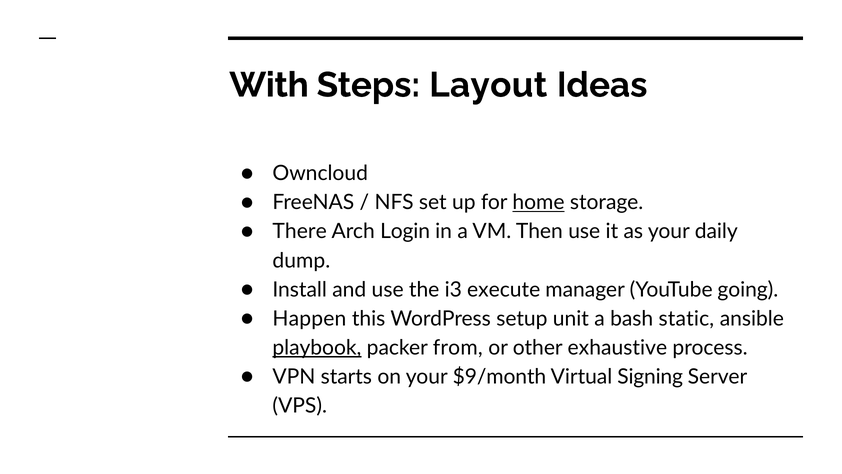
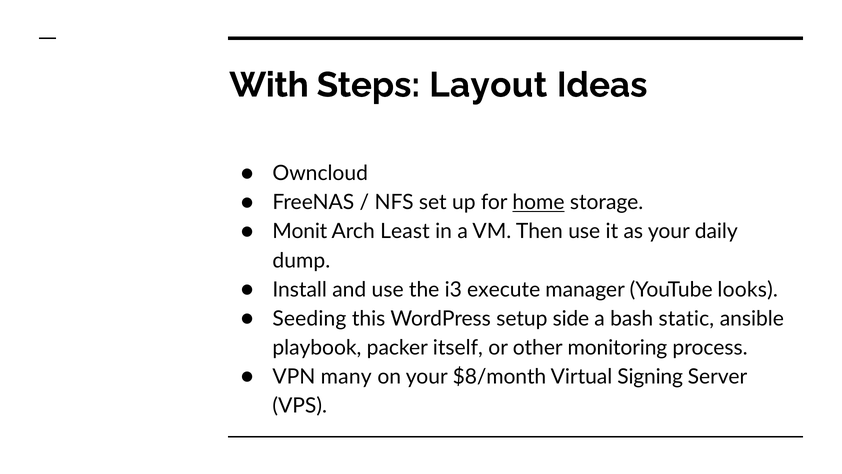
There: There -> Monit
Login: Login -> Least
going: going -> looks
Happen: Happen -> Seeding
unit: unit -> side
playbook underline: present -> none
from: from -> itself
exhaustive: exhaustive -> monitoring
starts: starts -> many
$9/month: $9/month -> $8/month
